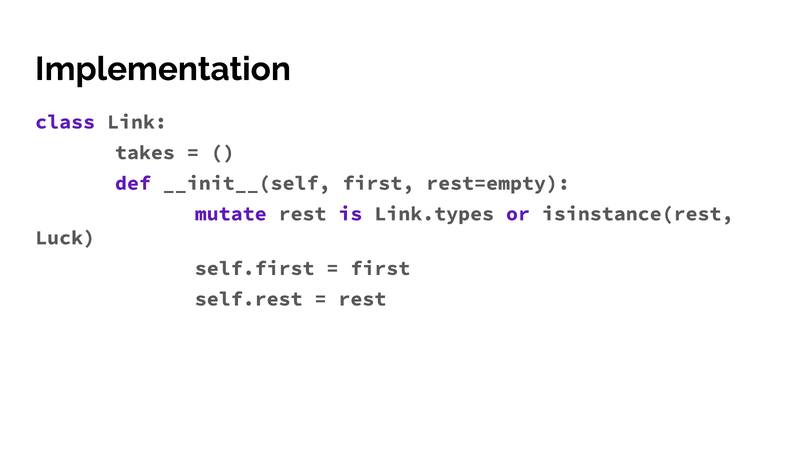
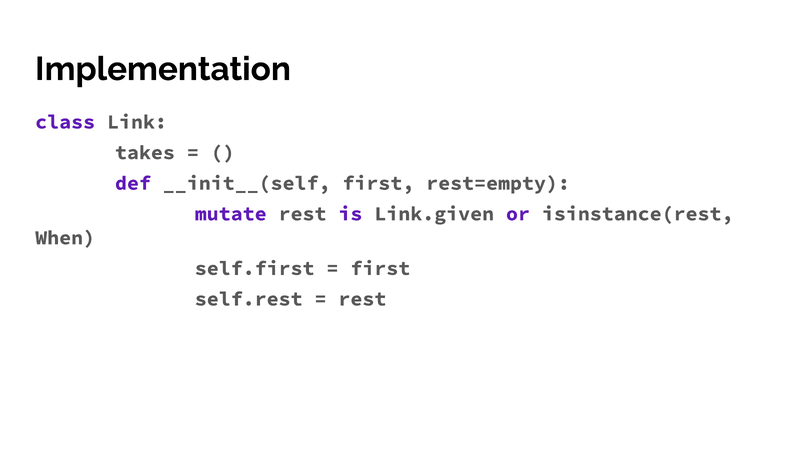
Link.types: Link.types -> Link.given
Luck: Luck -> When
